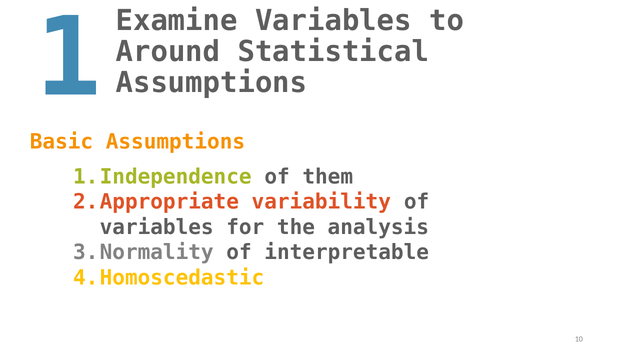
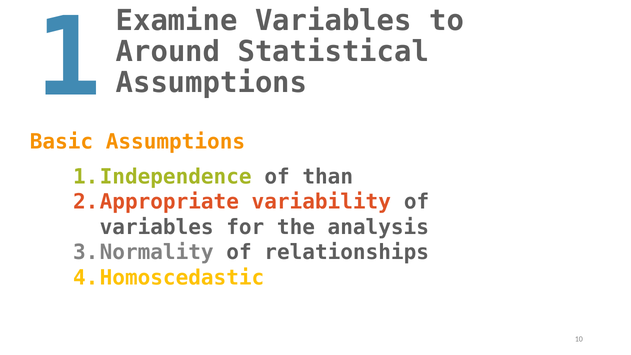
them: them -> than
interpretable: interpretable -> relationships
